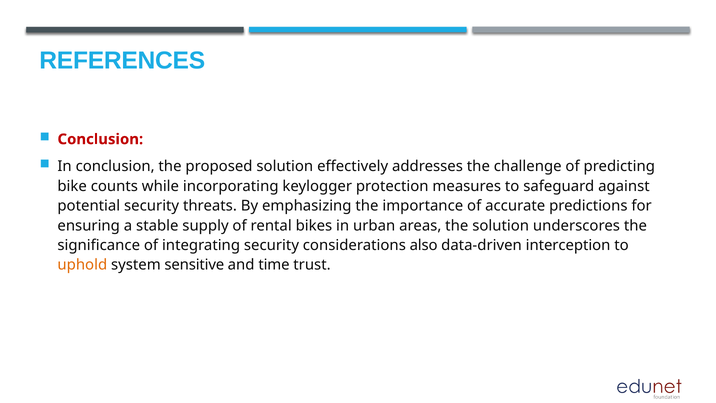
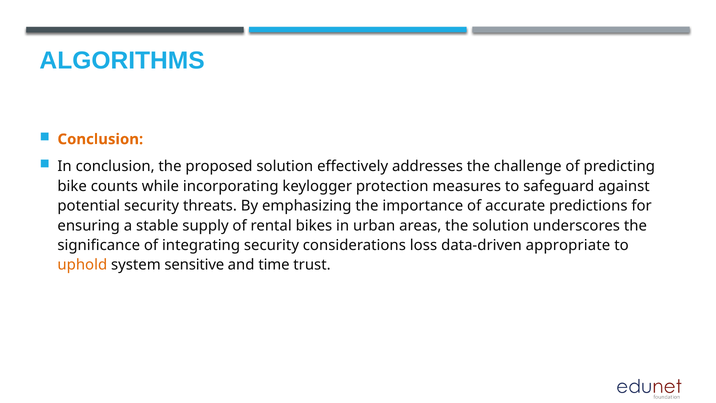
REFERENCES: REFERENCES -> ALGORITHMS
Conclusion at (100, 139) colour: red -> orange
also: also -> loss
interception: interception -> appropriate
